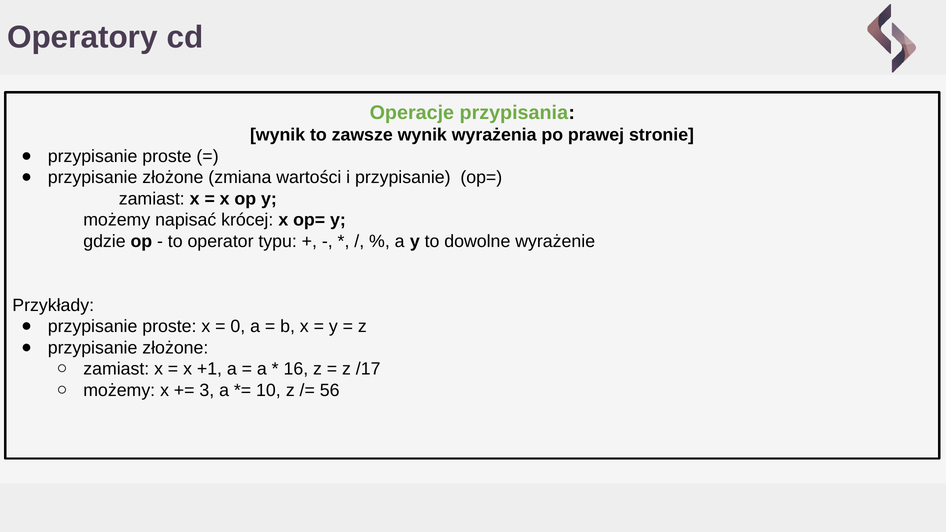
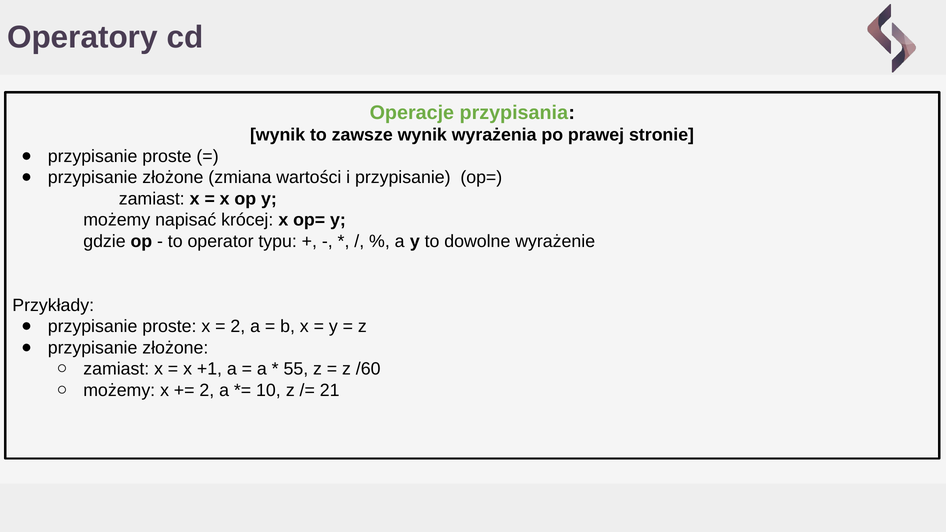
0 at (238, 327): 0 -> 2
16: 16 -> 55
/17: /17 -> /60
3 at (207, 390): 3 -> 2
56: 56 -> 21
